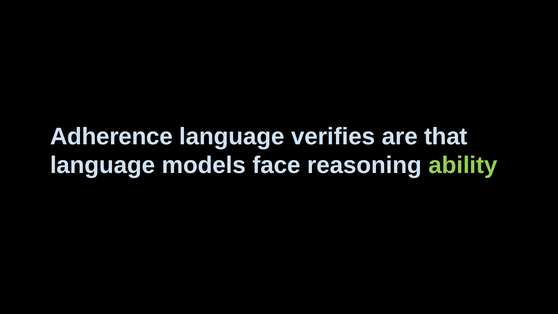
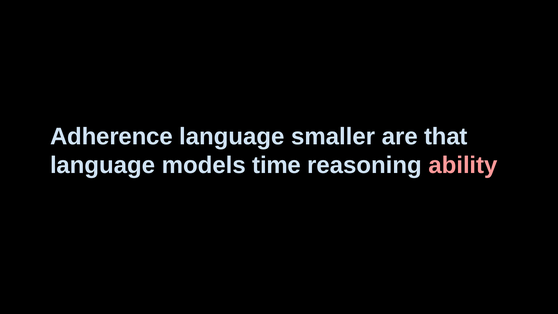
verifies: verifies -> smaller
face: face -> time
ability colour: light green -> pink
